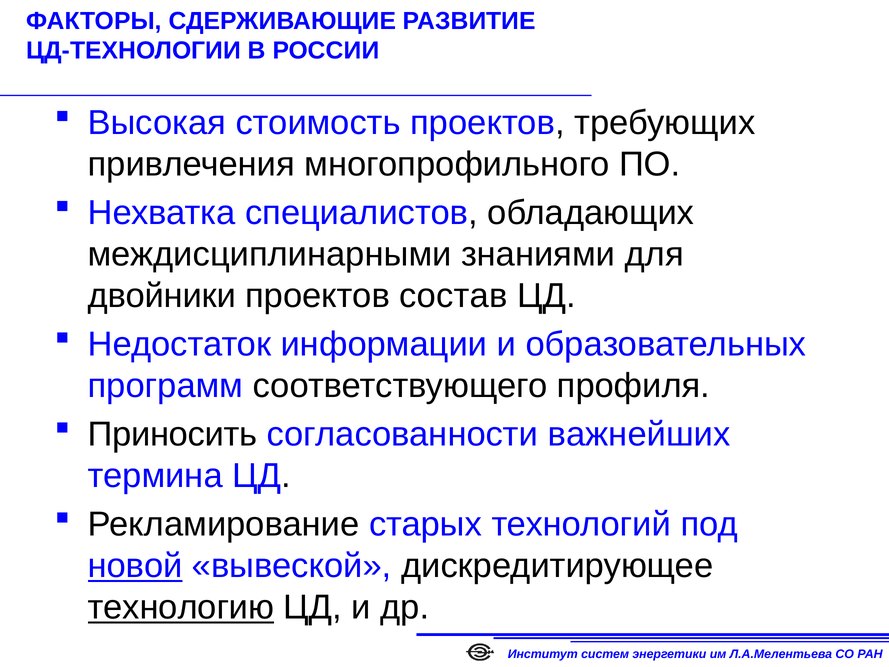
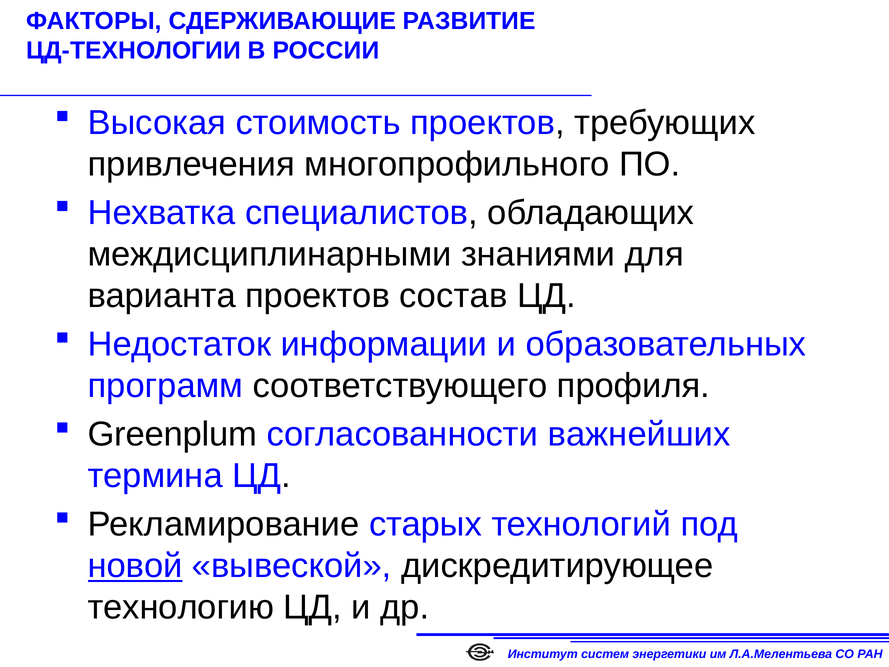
двойники: двойники -> варианта
Приносить: Приносить -> Greenplum
технологию underline: present -> none
